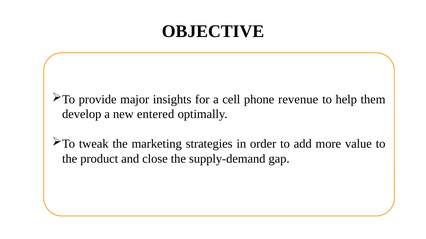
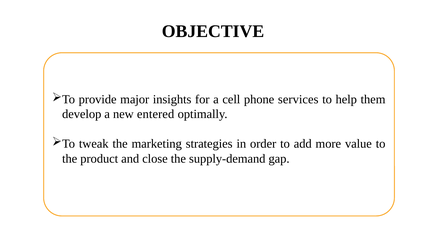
revenue: revenue -> services
